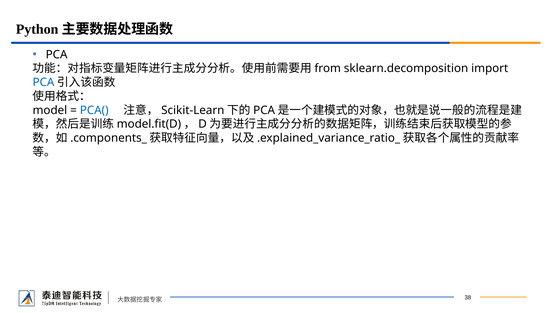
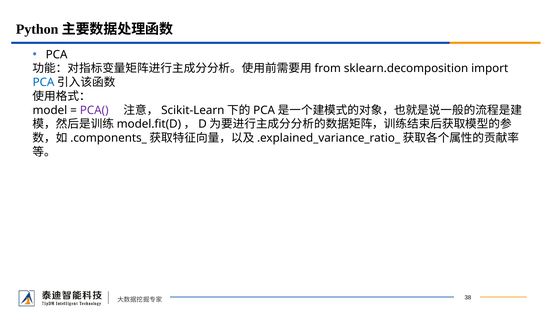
PCA( colour: blue -> purple
